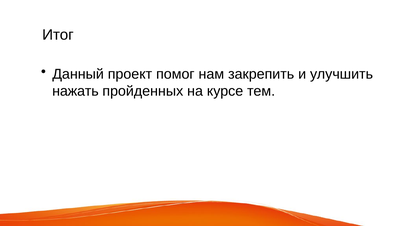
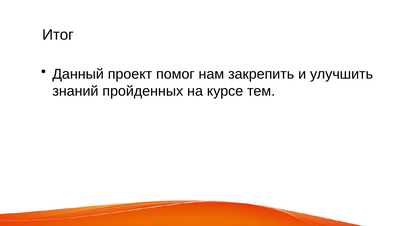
нажать: нажать -> знаний
